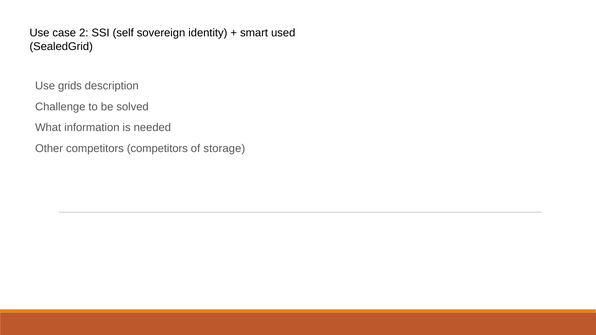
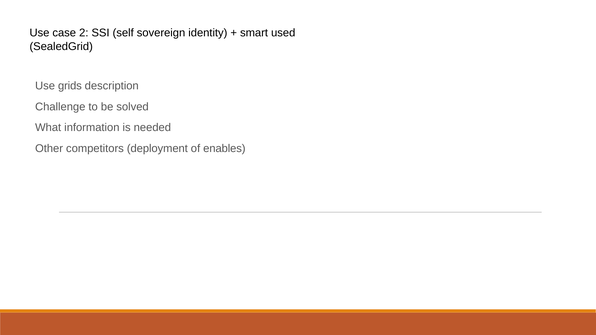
competitors competitors: competitors -> deployment
storage: storage -> enables
